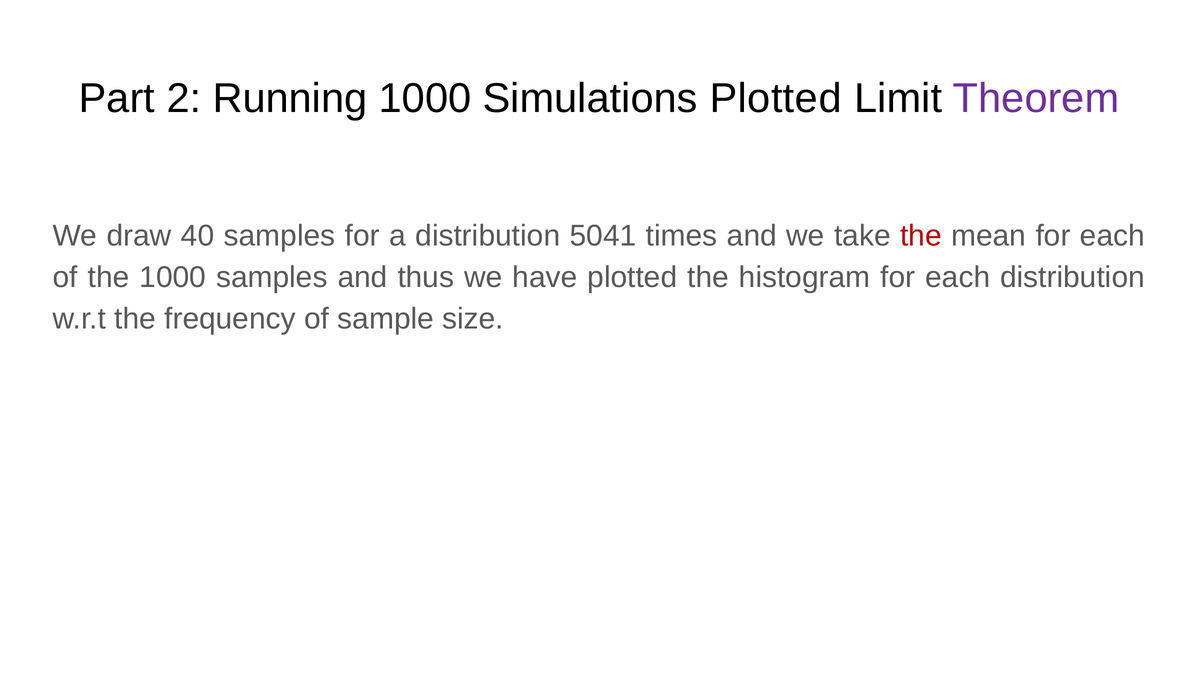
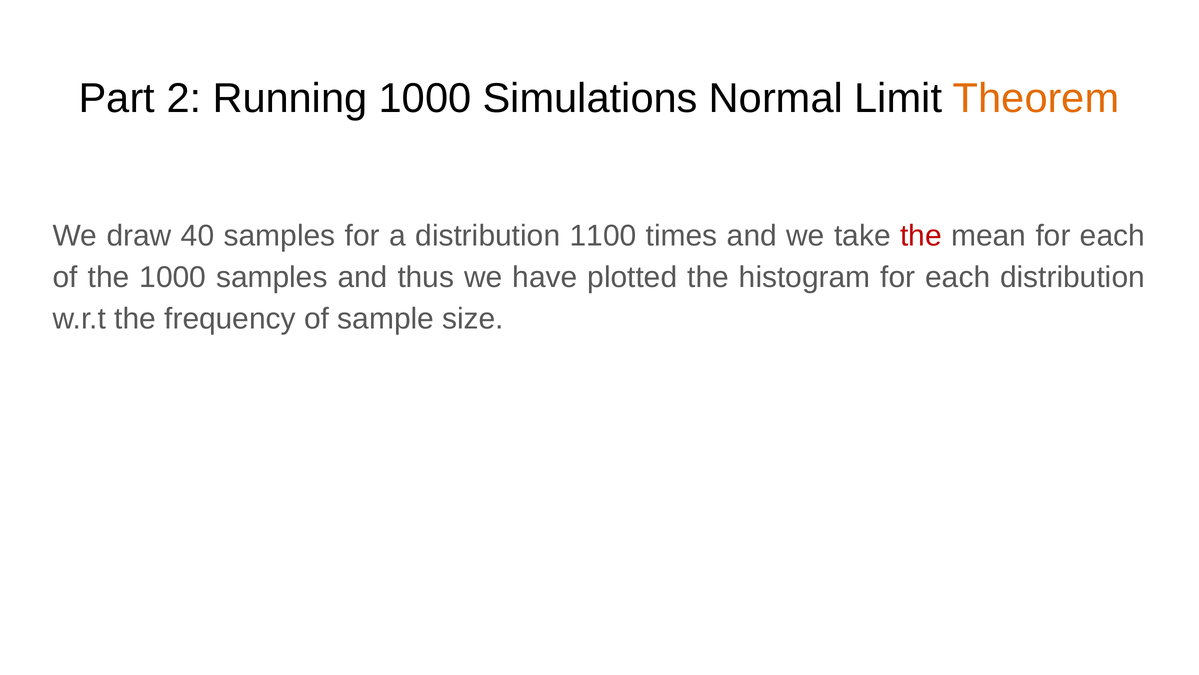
Simulations Plotted: Plotted -> Normal
Theorem colour: purple -> orange
5041: 5041 -> 1100
